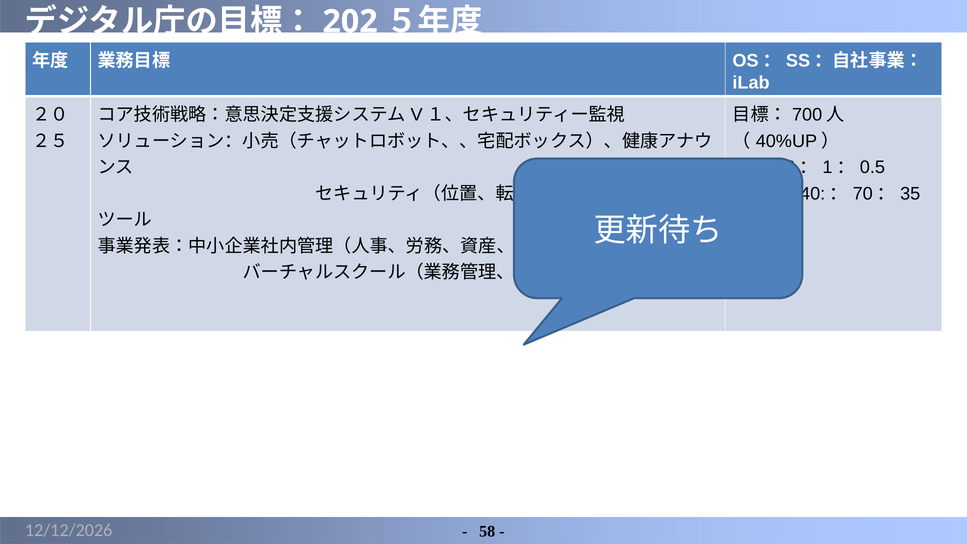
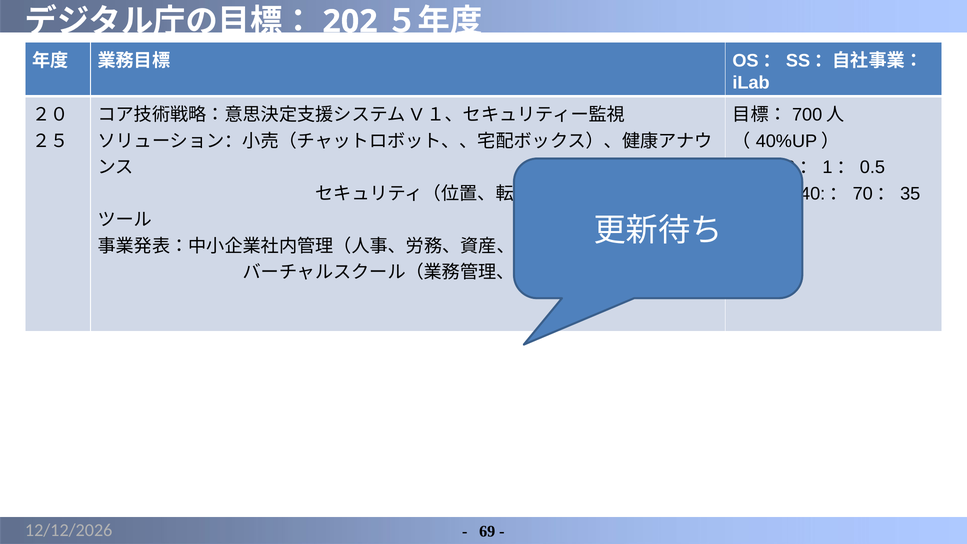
58: 58 -> 69
